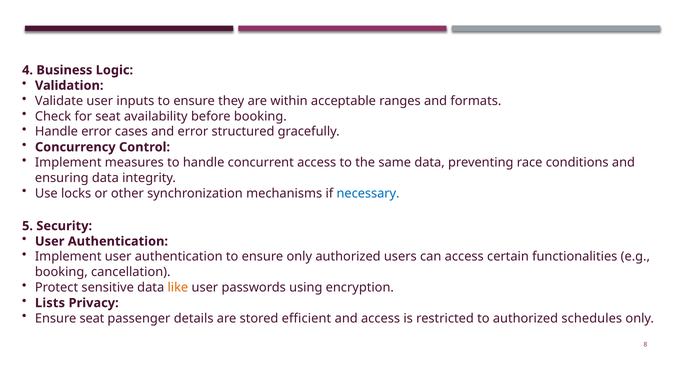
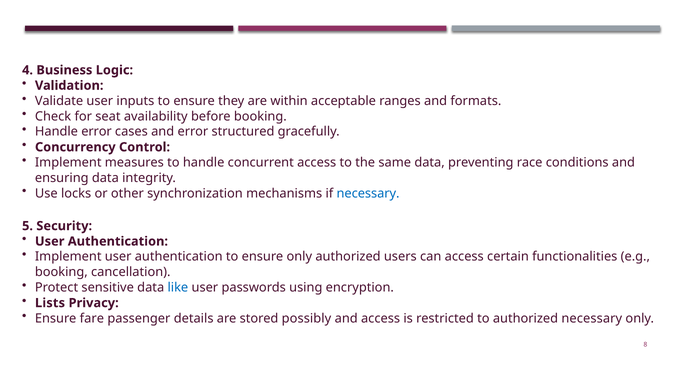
like colour: orange -> blue
Ensure seat: seat -> fare
efficient: efficient -> possibly
authorized schedules: schedules -> necessary
